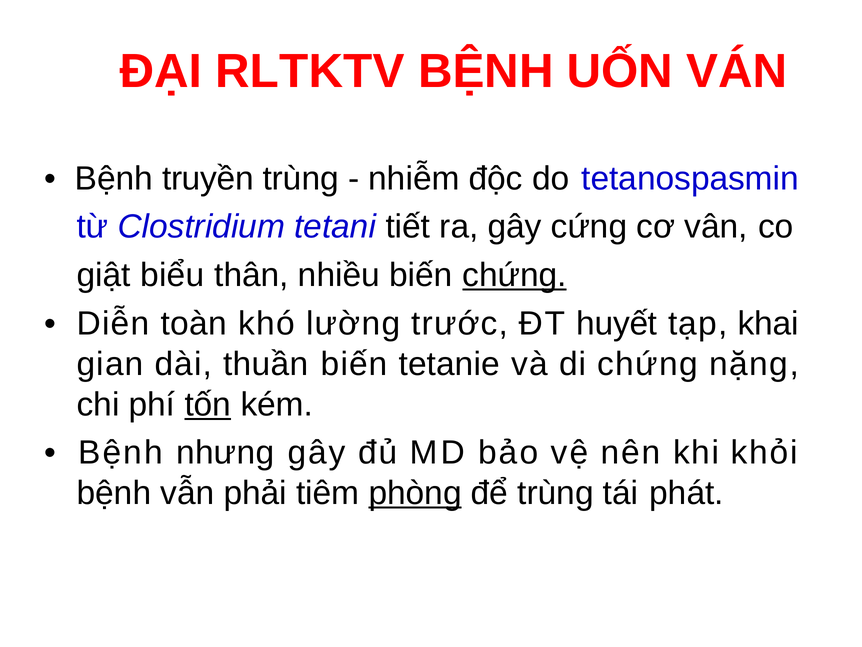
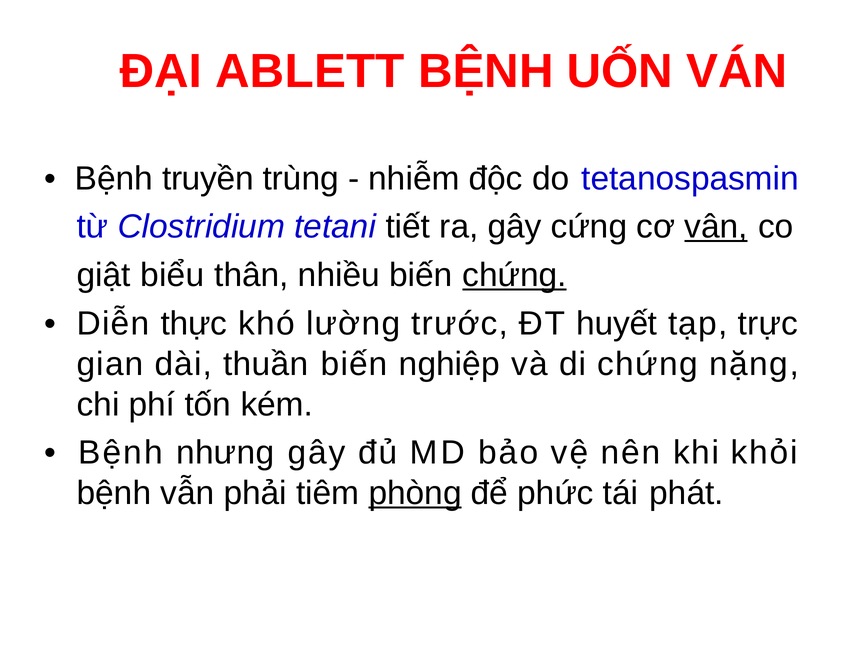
RLTKTV: RLTKTV -> ABLETT
vân underline: none -> present
toàn: toàn -> thực
khai: khai -> trực
tetanie: tetanie -> nghiệp
tốn underline: present -> none
để trùng: trùng -> phức
